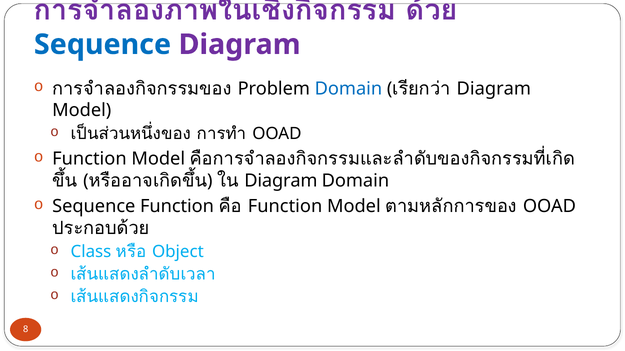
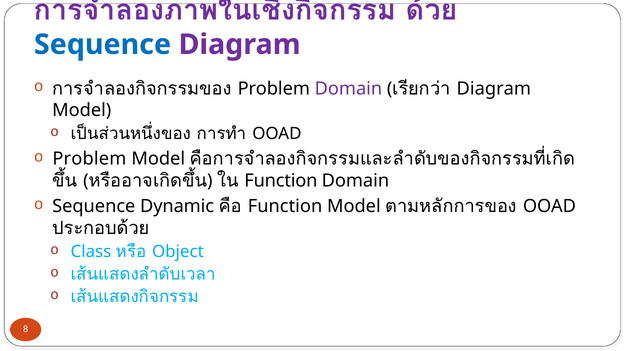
Domain at (348, 89) colour: blue -> purple
Function at (89, 159): Function -> Problem
Diagram at (281, 181): Diagram -> Function
Sequence Function: Function -> Dynamic
